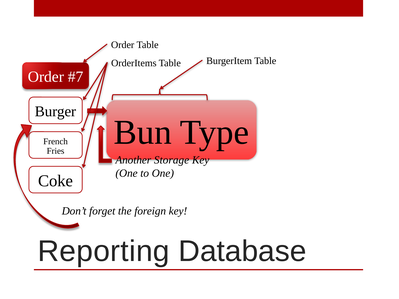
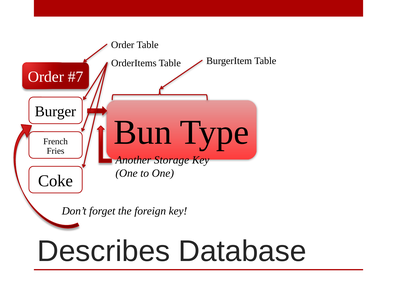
Reporting: Reporting -> Describes
